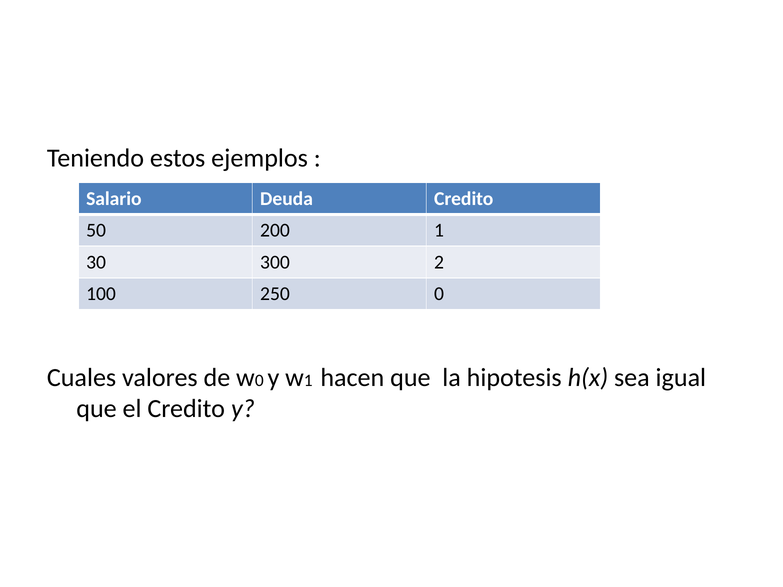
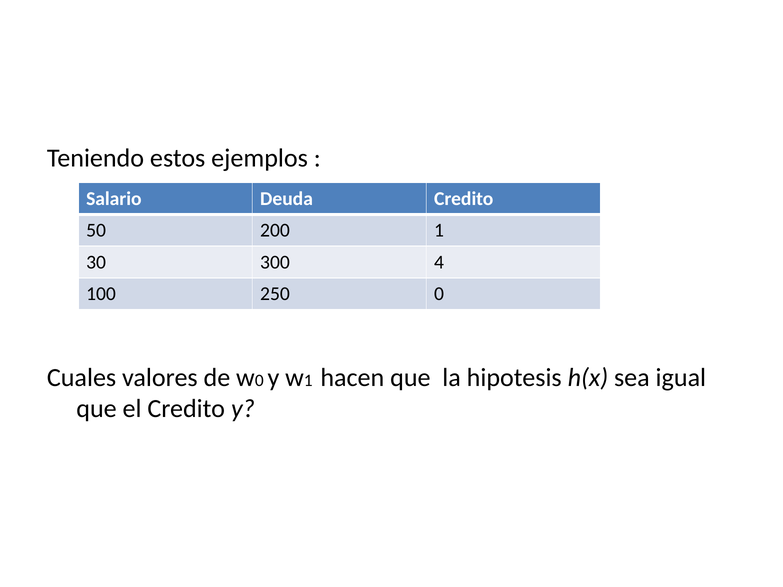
2: 2 -> 4
